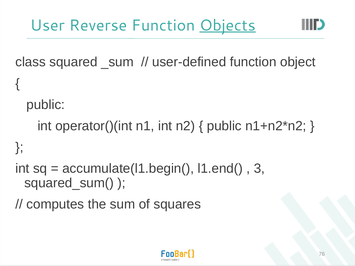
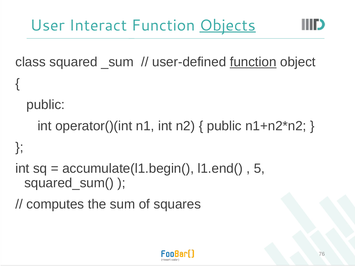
Reverse: Reverse -> Interact
function at (253, 62) underline: none -> present
3: 3 -> 5
